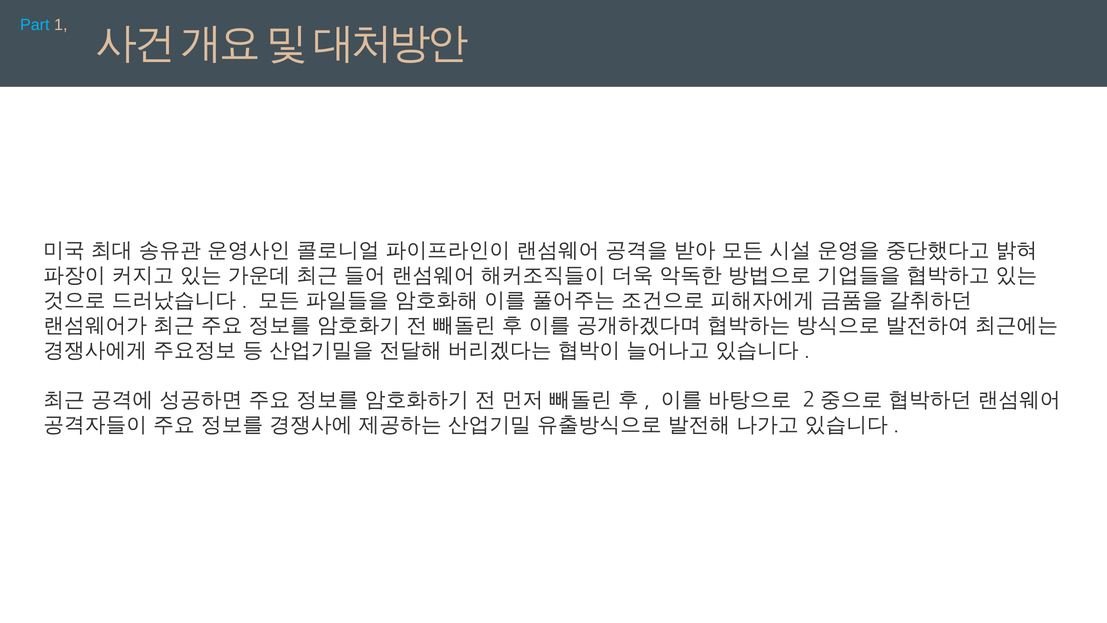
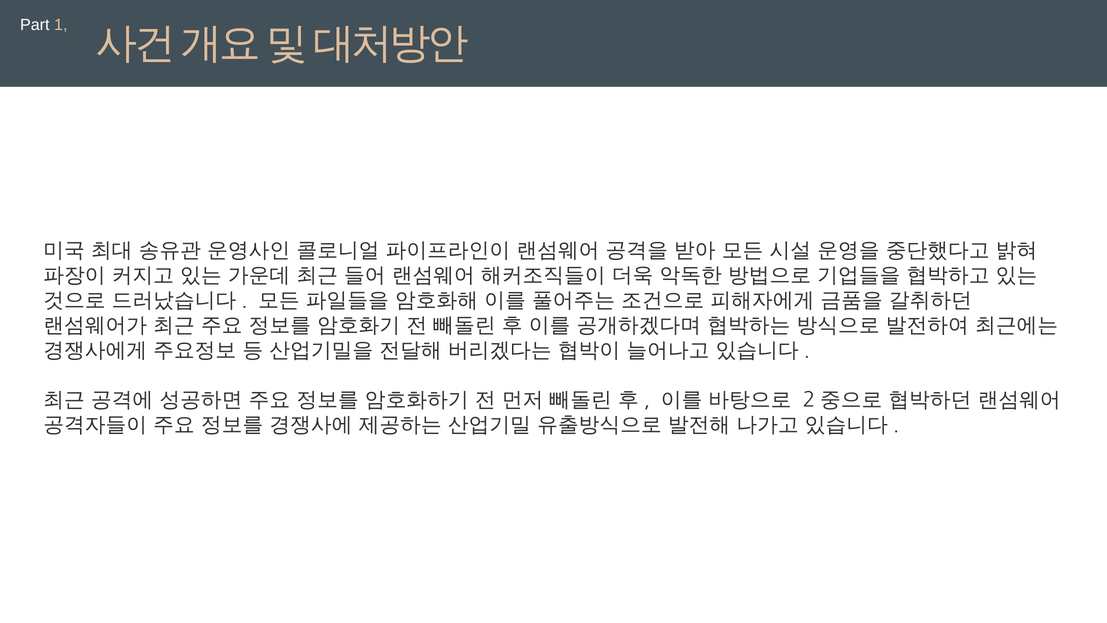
Part colour: light blue -> white
